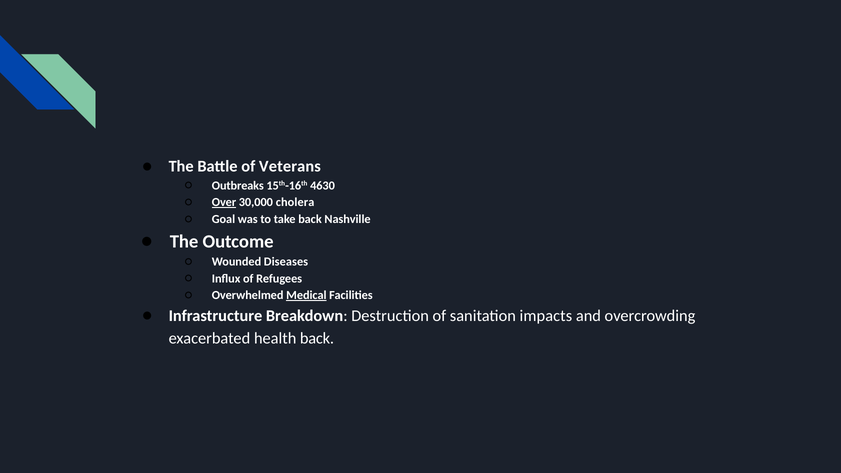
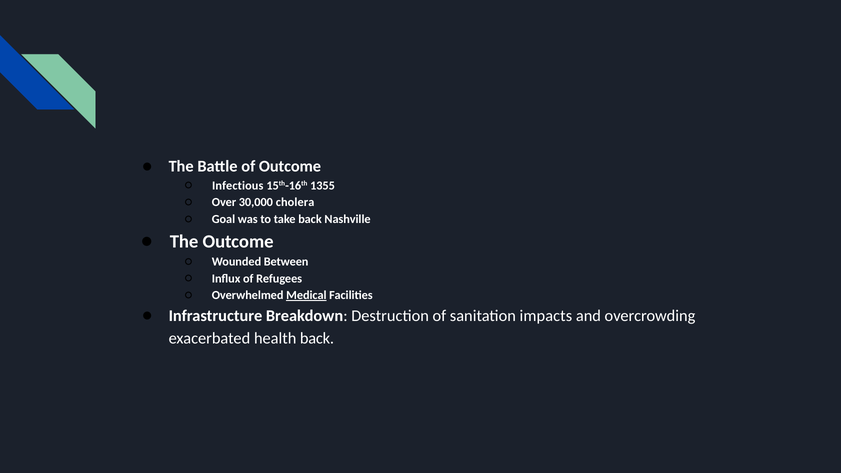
of Veterans: Veterans -> Outcome
Outbreaks: Outbreaks -> Infectious
4630: 4630 -> 1355
Over underline: present -> none
Diseases: Diseases -> Between
